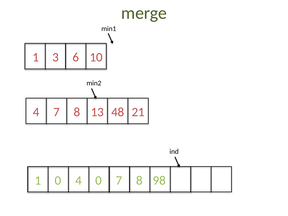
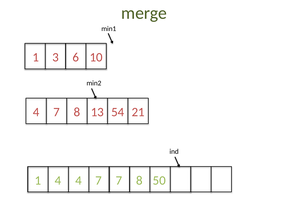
48: 48 -> 54
1 0: 0 -> 4
4 0: 0 -> 7
98: 98 -> 50
